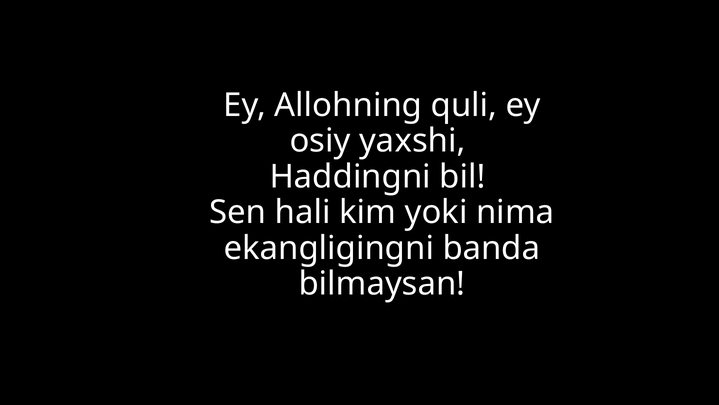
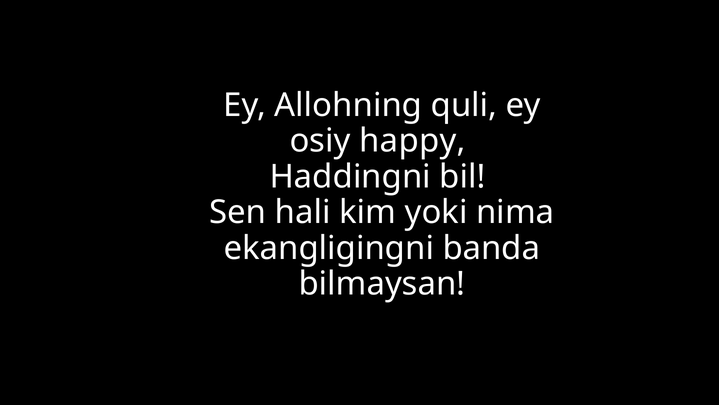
yaxshi: yaxshi -> happy
